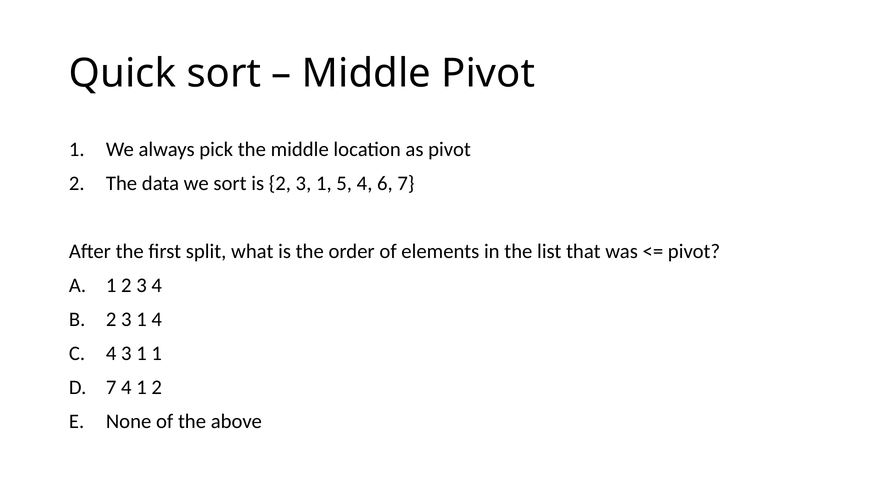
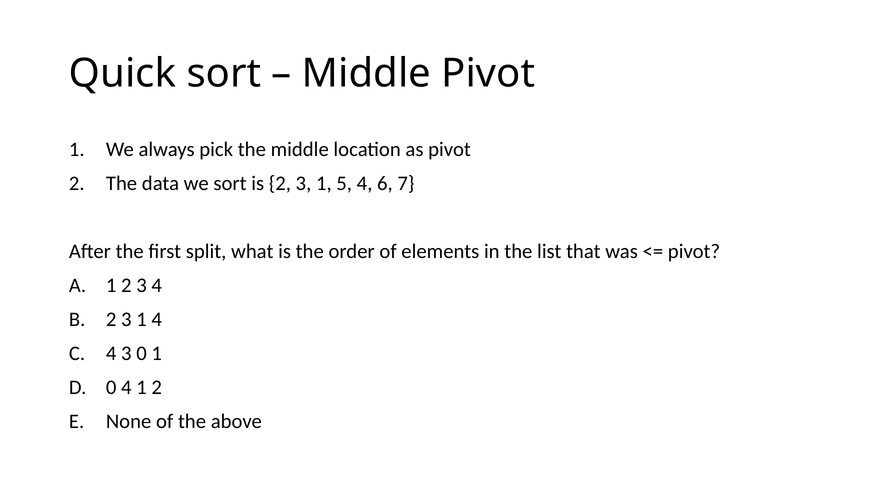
4 3 1: 1 -> 0
7 at (111, 387): 7 -> 0
